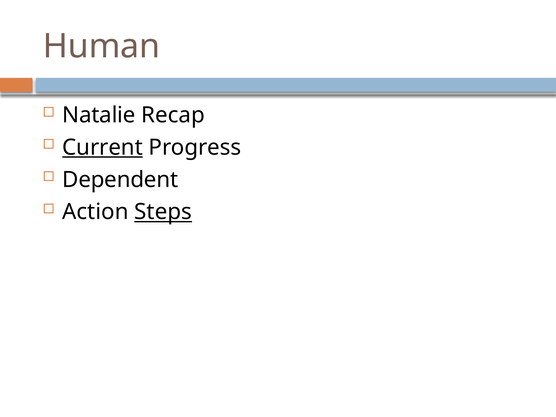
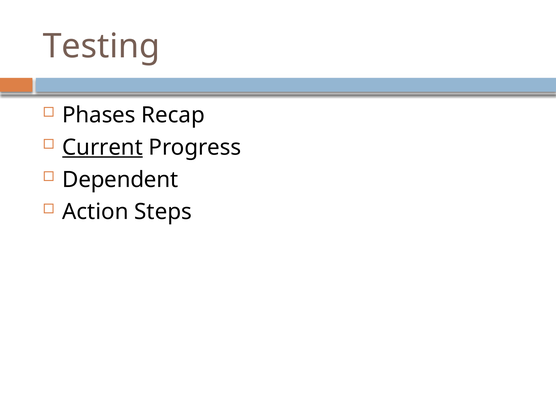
Human: Human -> Testing
Natalie: Natalie -> Phases
Steps underline: present -> none
